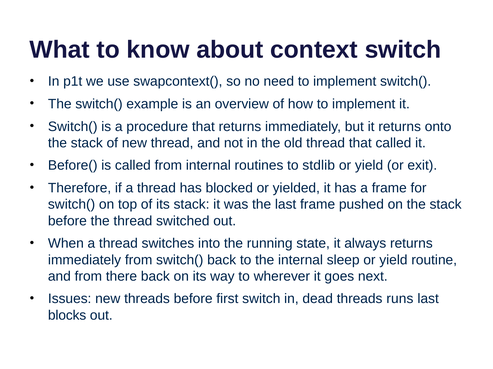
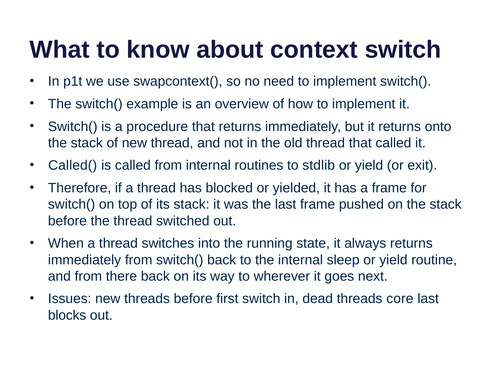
Before(: Before( -> Called(
runs: runs -> core
